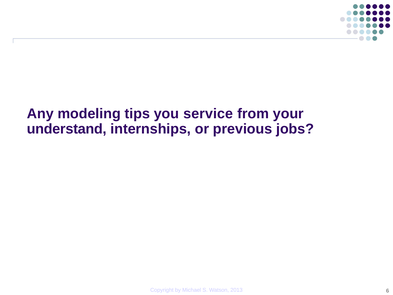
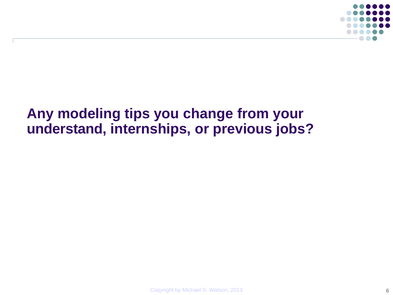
service: service -> change
